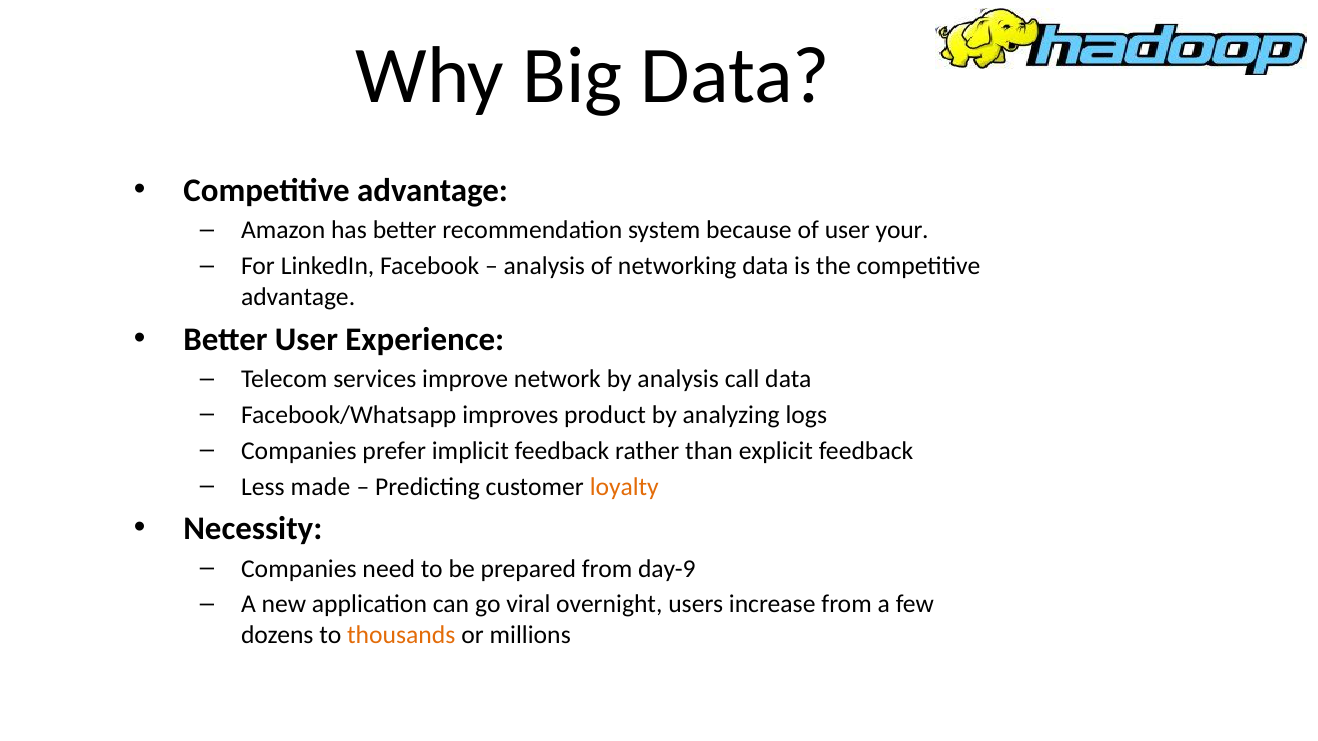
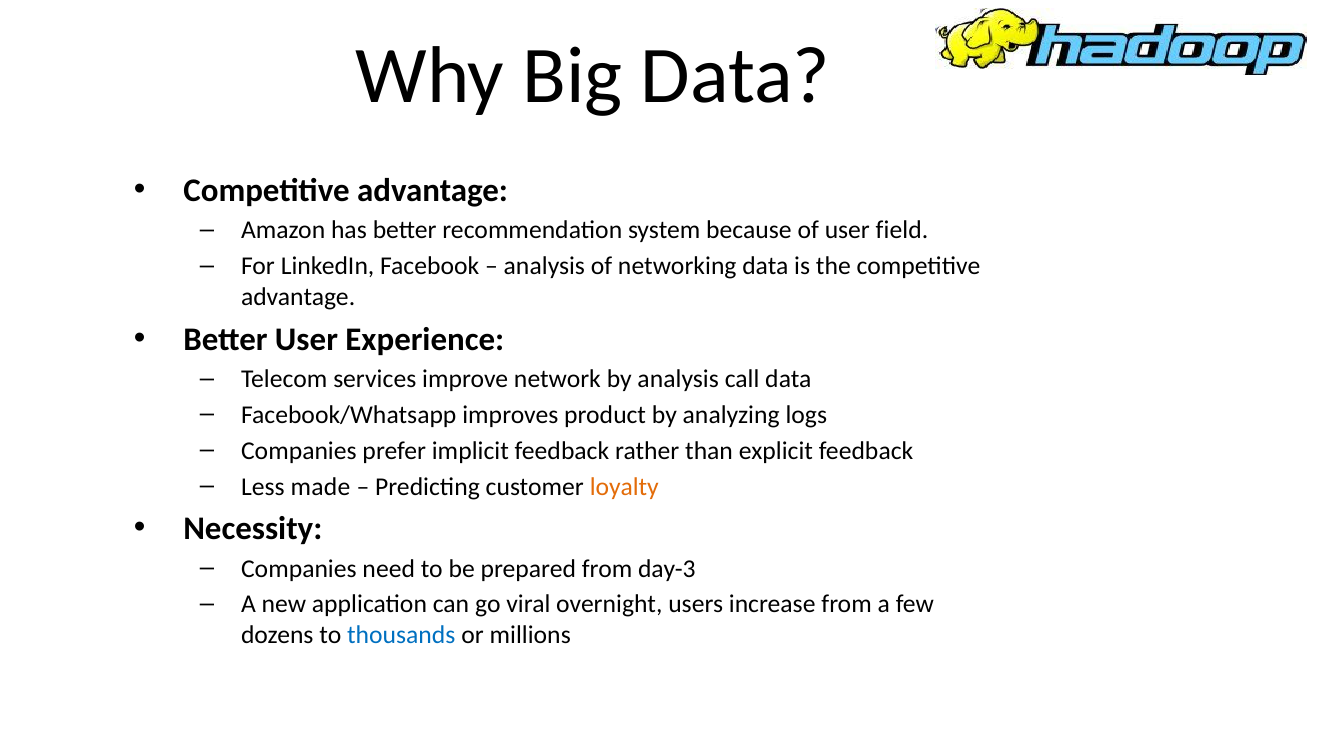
your: your -> field
day-9: day-9 -> day-3
thousands colour: orange -> blue
